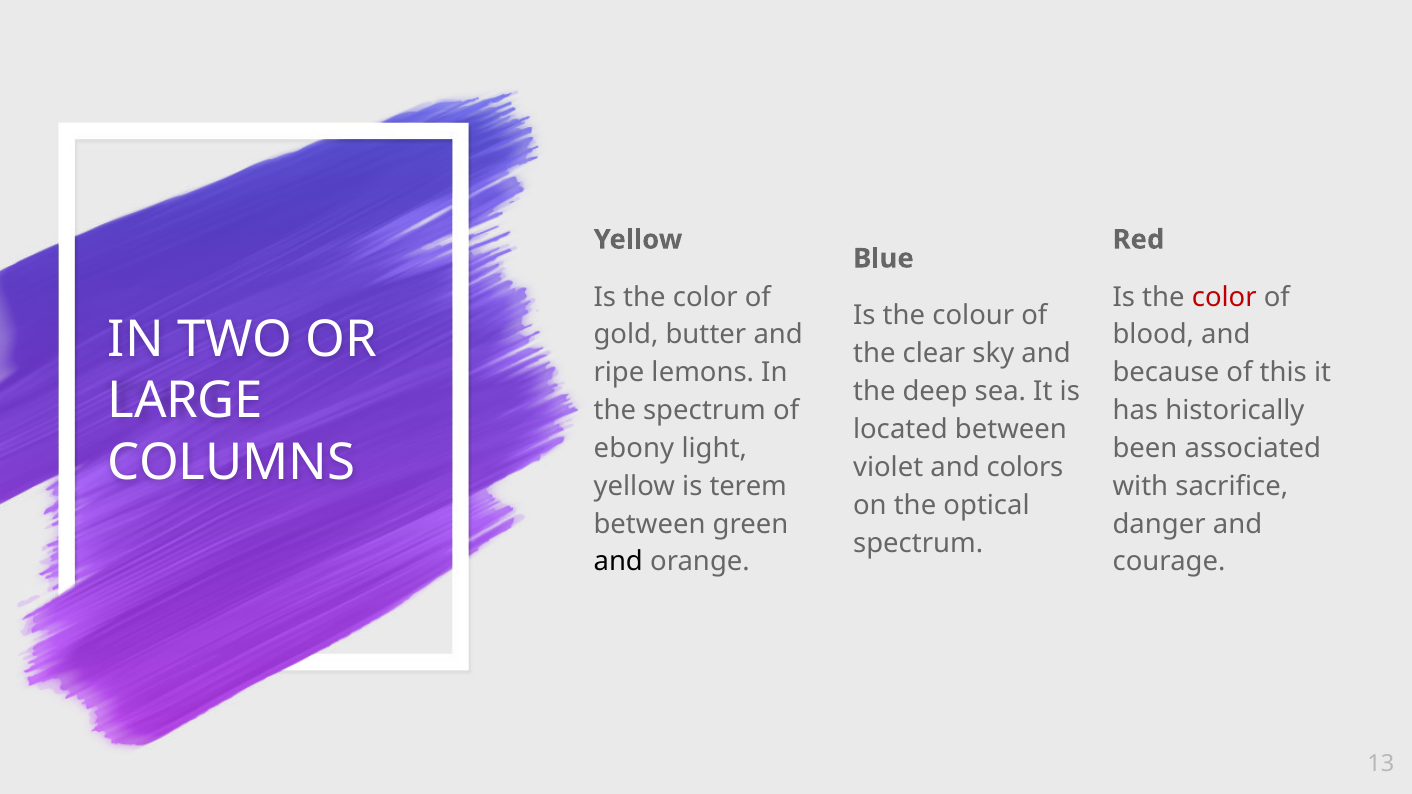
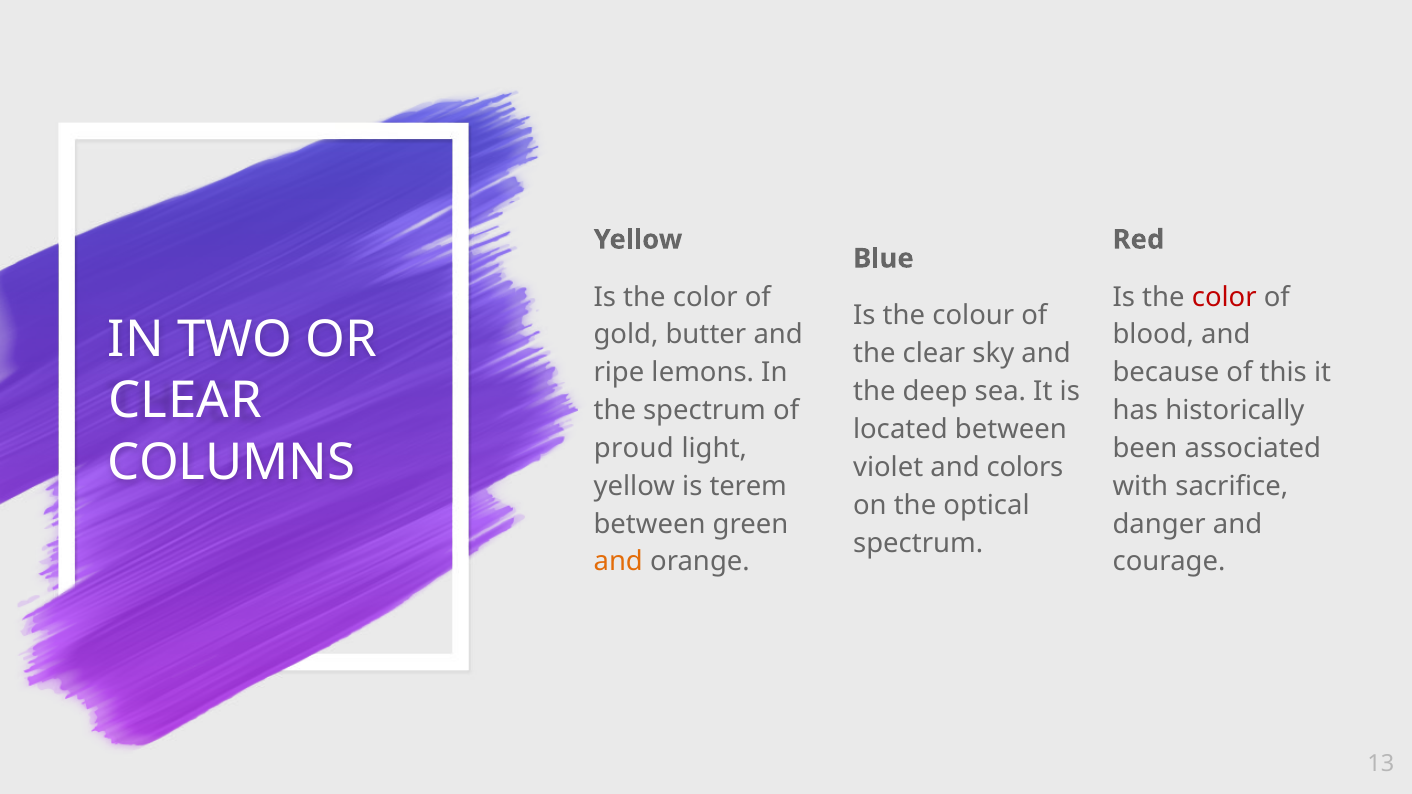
LARGE at (185, 401): LARGE -> CLEAR
ebony: ebony -> proud
and at (618, 562) colour: black -> orange
